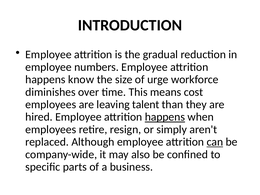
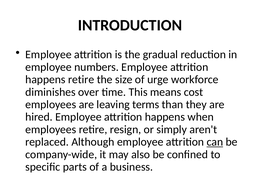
happens know: know -> retire
talent: talent -> terms
happens at (165, 117) underline: present -> none
